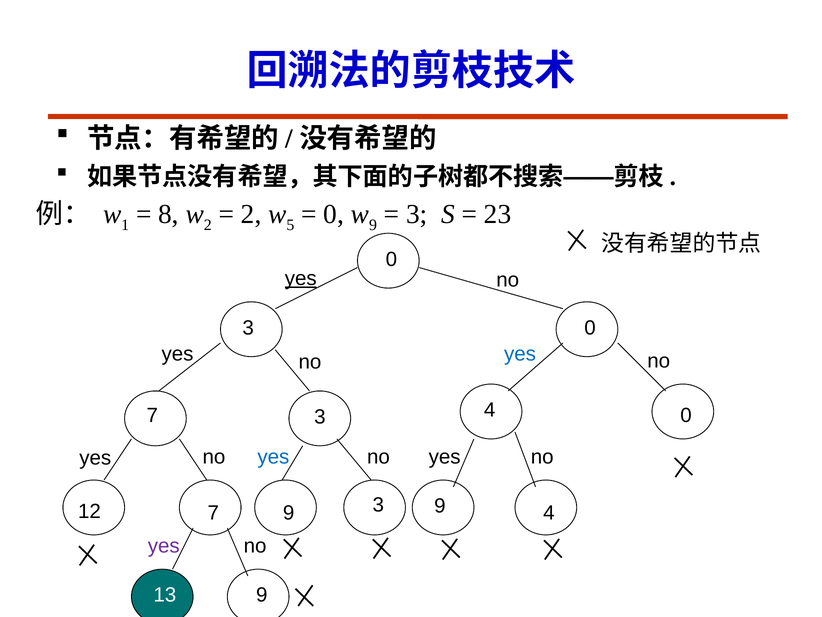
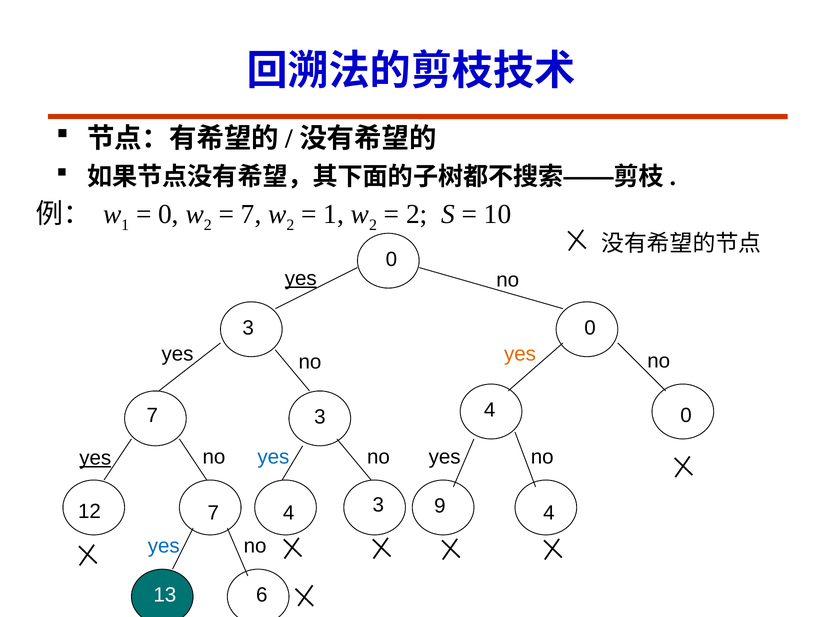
8 at (168, 214): 8 -> 0
2 at (251, 214): 2 -> 7
5 at (290, 225): 5 -> 2
0 at (334, 214): 0 -> 1
9 at (373, 225): 9 -> 2
3 at (417, 214): 3 -> 2
23: 23 -> 10
yes at (520, 354) colour: blue -> orange
yes at (95, 457) underline: none -> present
12 9: 9 -> 4
yes at (164, 545) colour: purple -> blue
13 9: 9 -> 6
